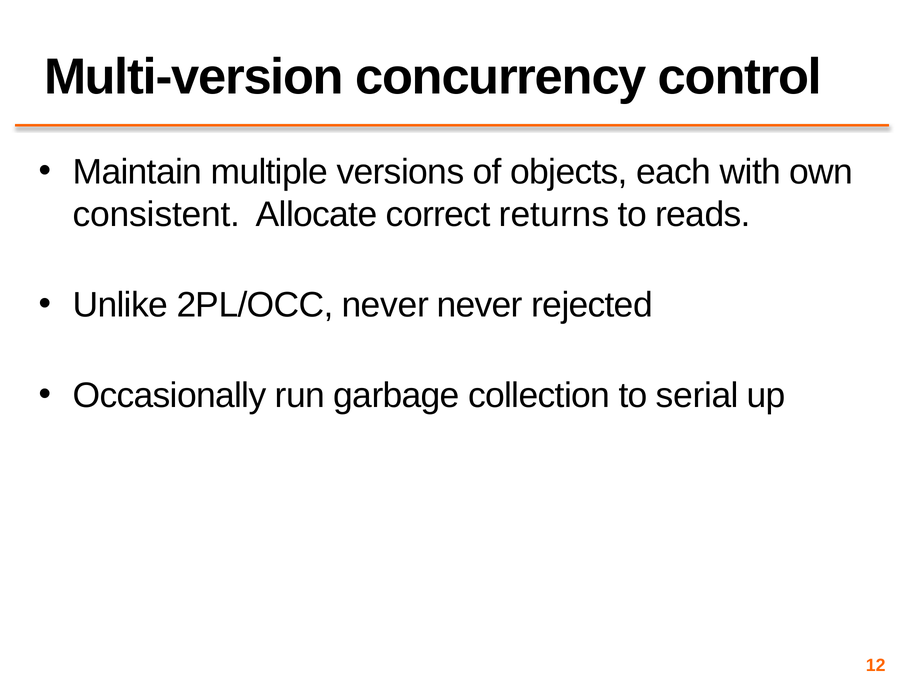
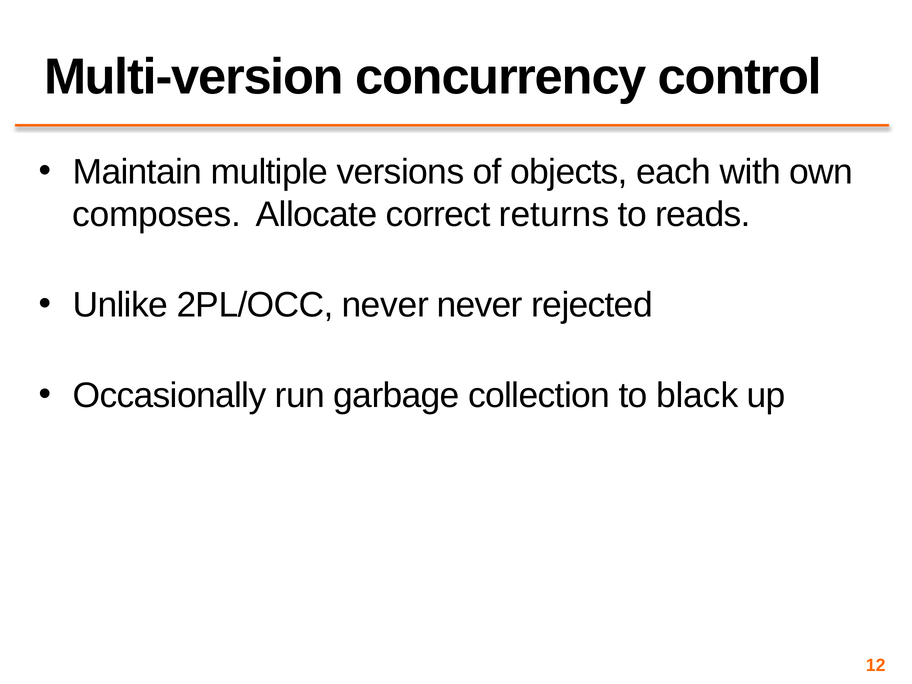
consistent: consistent -> composes
serial: serial -> black
